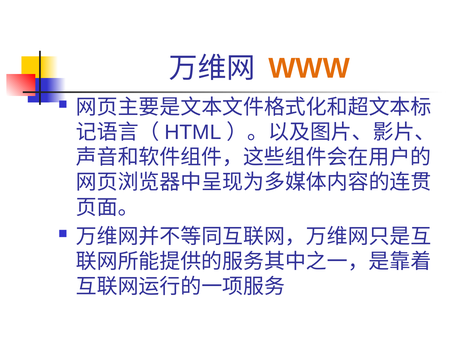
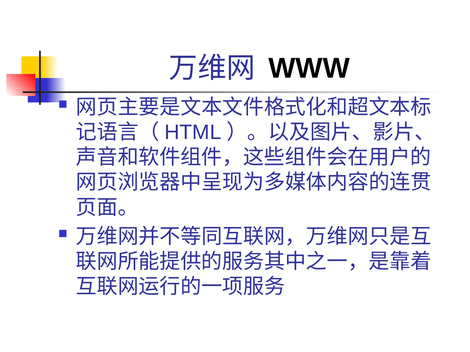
WWW colour: orange -> black
